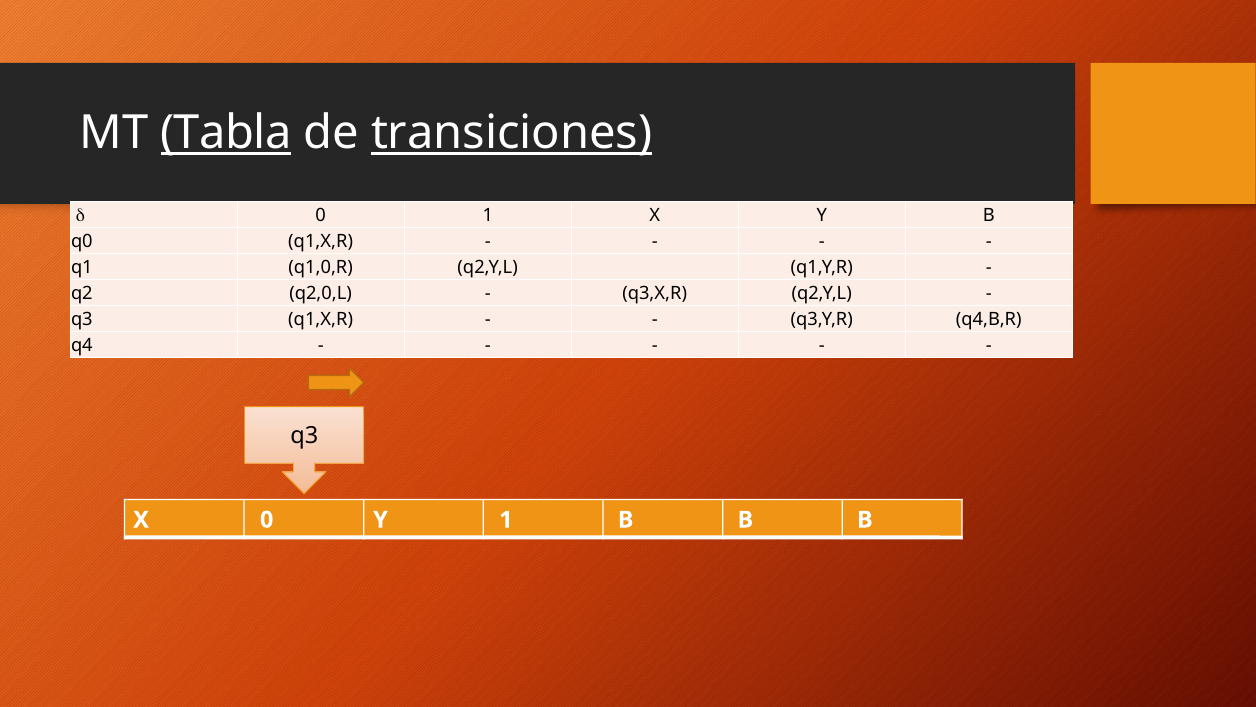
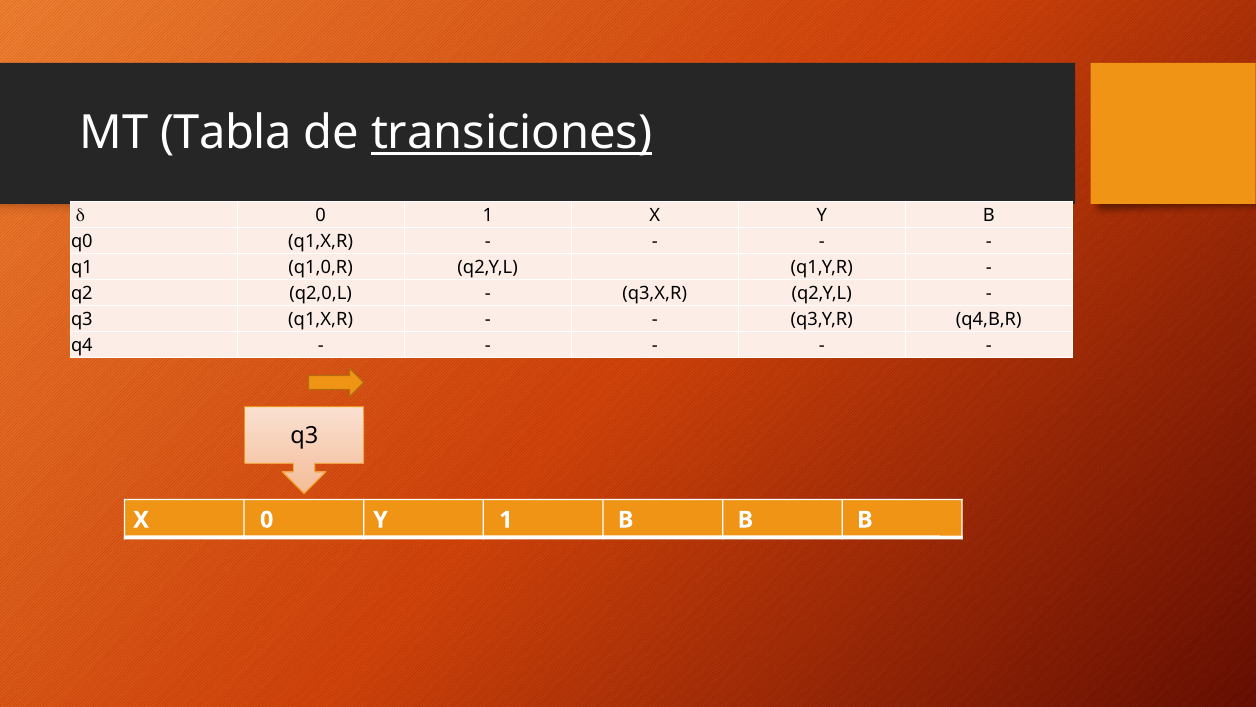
Tabla underline: present -> none
